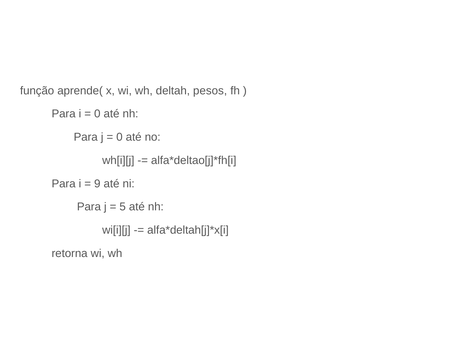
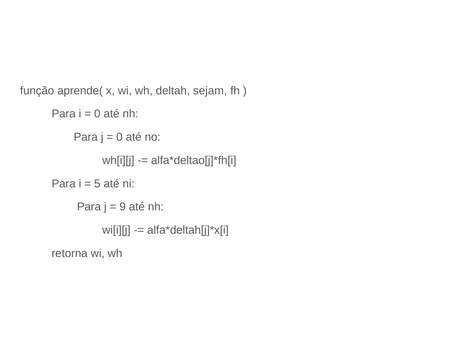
pesos: pesos -> sejam
9: 9 -> 5
5: 5 -> 9
